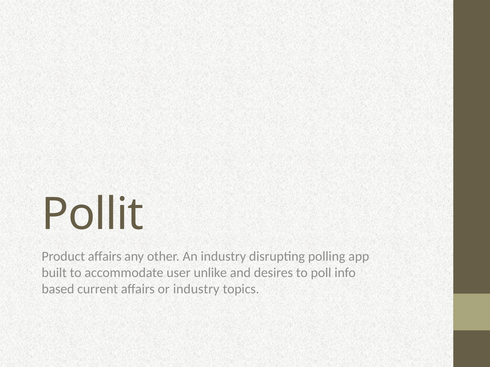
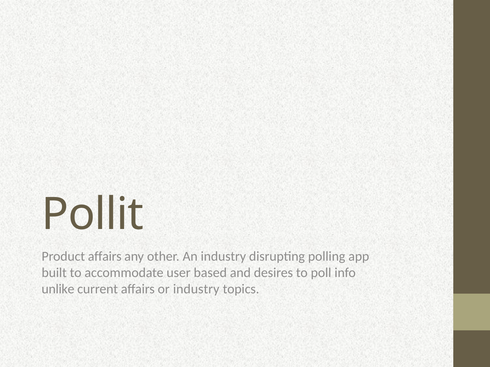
unlike: unlike -> based
based: based -> unlike
